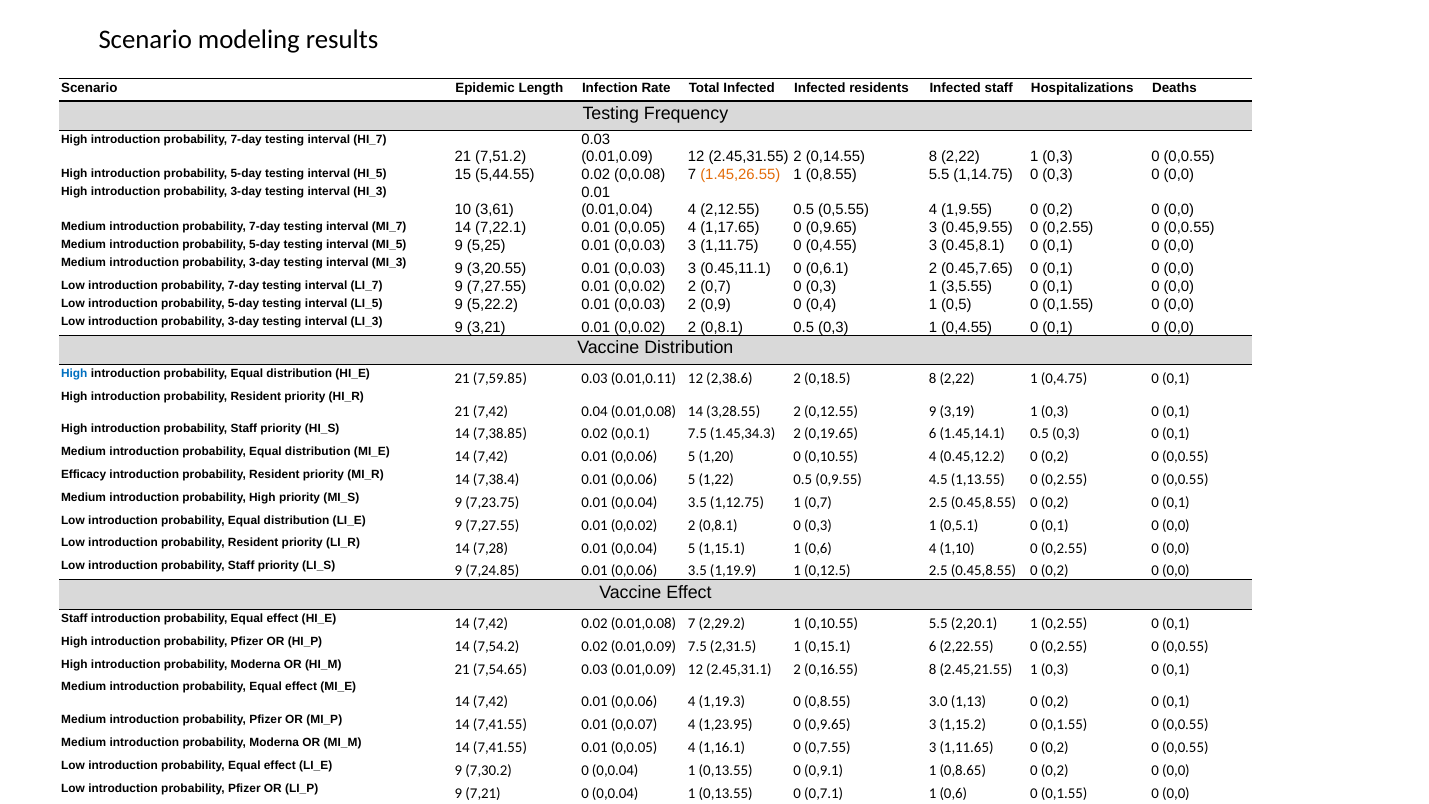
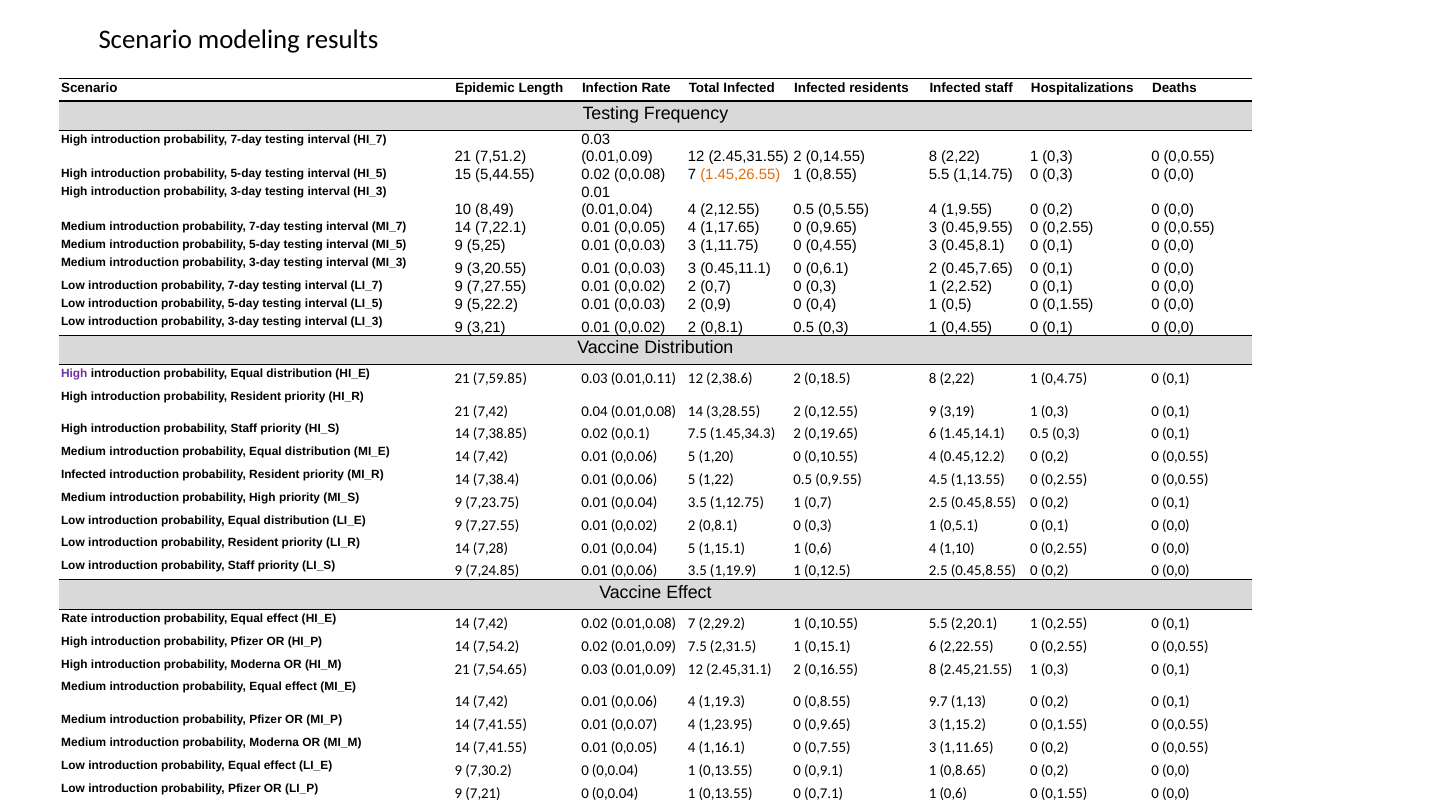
3,61: 3,61 -> 8,49
3,5.55: 3,5.55 -> 2,2.52
High at (74, 374) colour: blue -> purple
Efficacy at (84, 474): Efficacy -> Infected
Staff at (74, 618): Staff -> Rate
3.0: 3.0 -> 9.7
